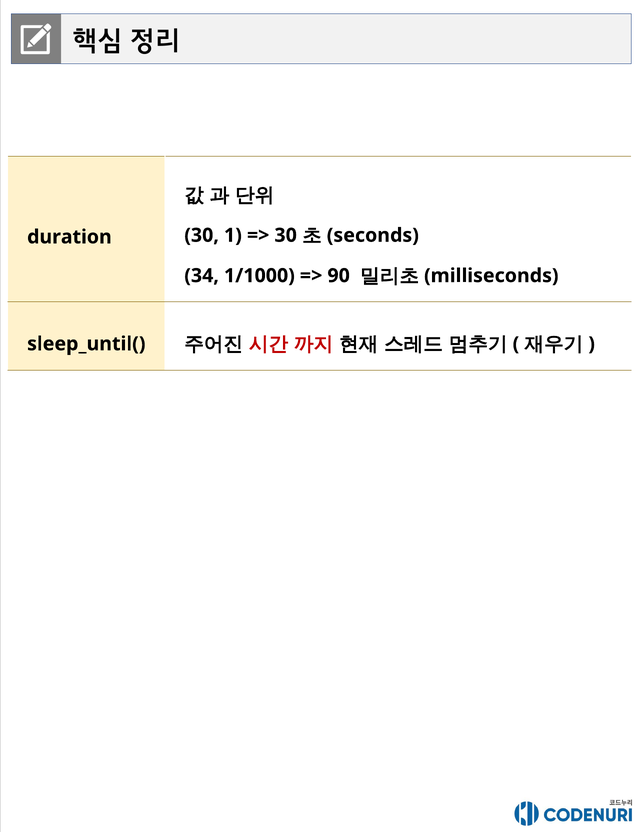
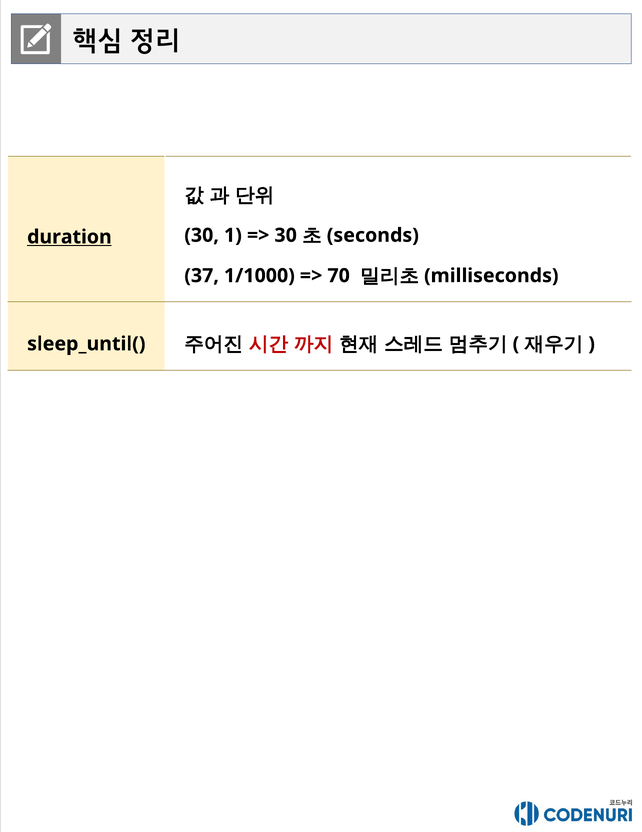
duration underline: none -> present
34: 34 -> 37
90: 90 -> 70
